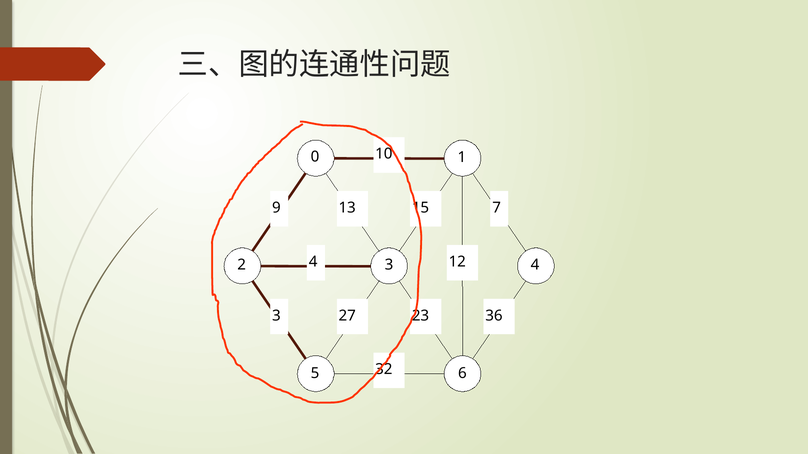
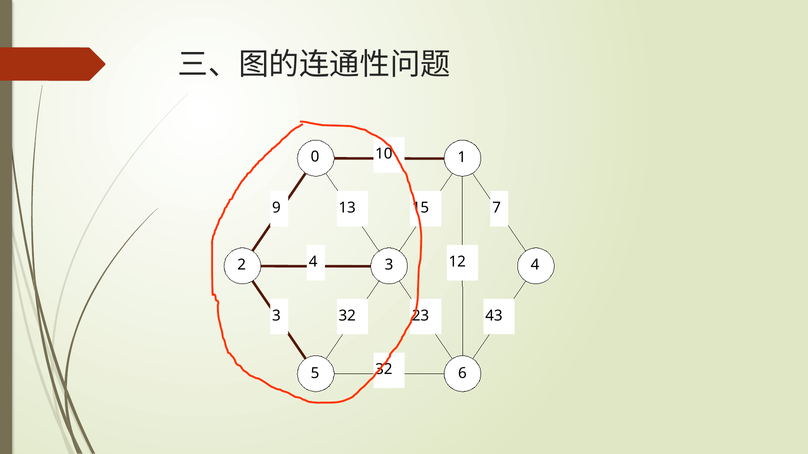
3 27: 27 -> 32
36: 36 -> 43
